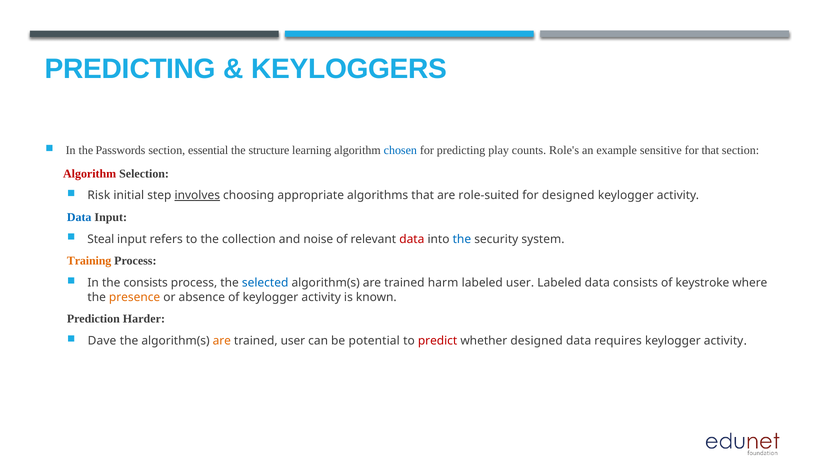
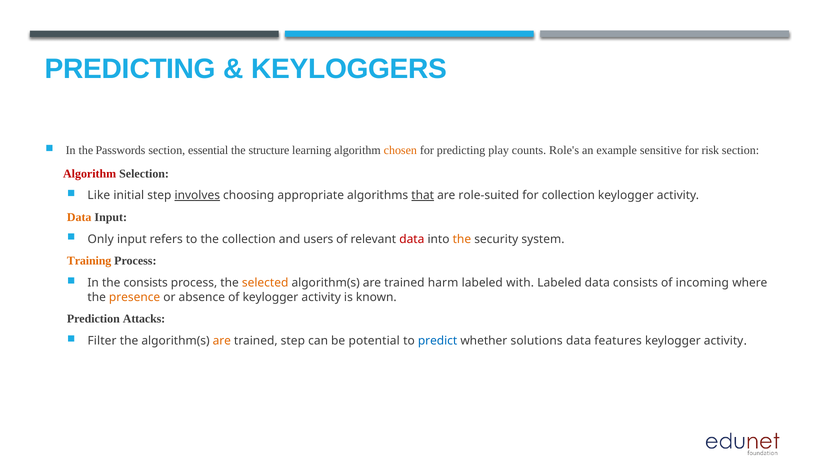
chosen colour: blue -> orange
for that: that -> risk
Risk: Risk -> Like
that at (423, 196) underline: none -> present
for designed: designed -> collection
Data at (79, 218) colour: blue -> orange
Steal: Steal -> Only
noise: noise -> users
the at (462, 240) colour: blue -> orange
selected colour: blue -> orange
labeled user: user -> with
keystroke: keystroke -> incoming
Harder: Harder -> Attacks
Dave: Dave -> Filter
trained user: user -> step
predict colour: red -> blue
whether designed: designed -> solutions
requires: requires -> features
